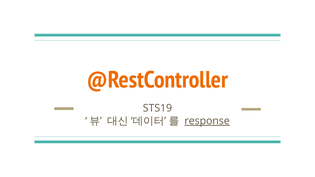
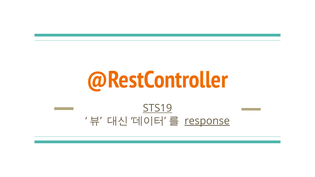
STS19 underline: none -> present
